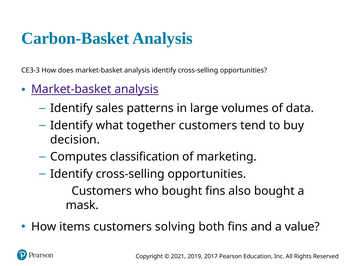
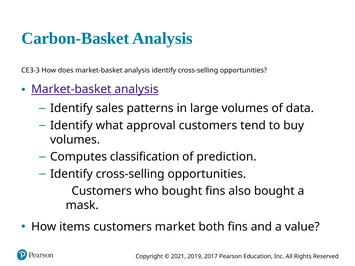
together: together -> approval
decision at (75, 140): decision -> volumes
marketing: marketing -> prediction
solving: solving -> market
